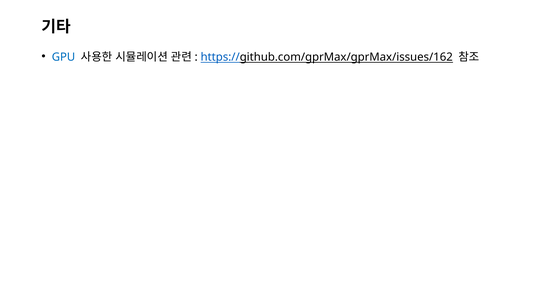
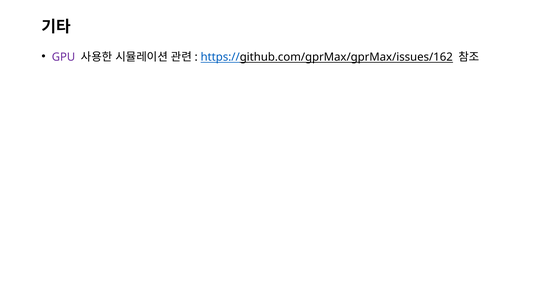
GPU colour: blue -> purple
